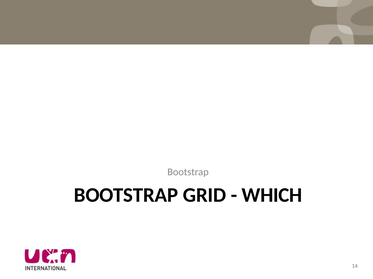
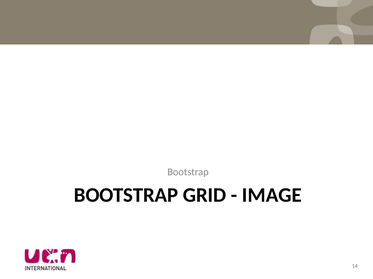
WHICH: WHICH -> IMAGE
